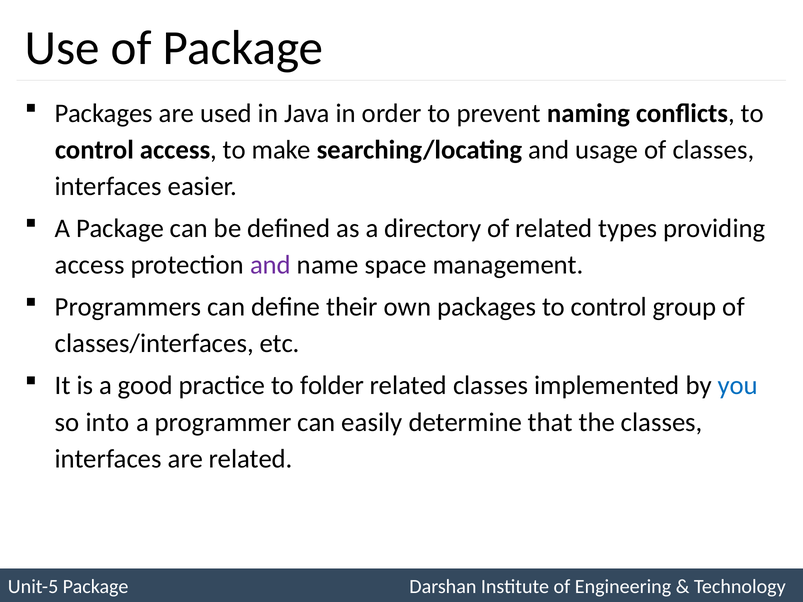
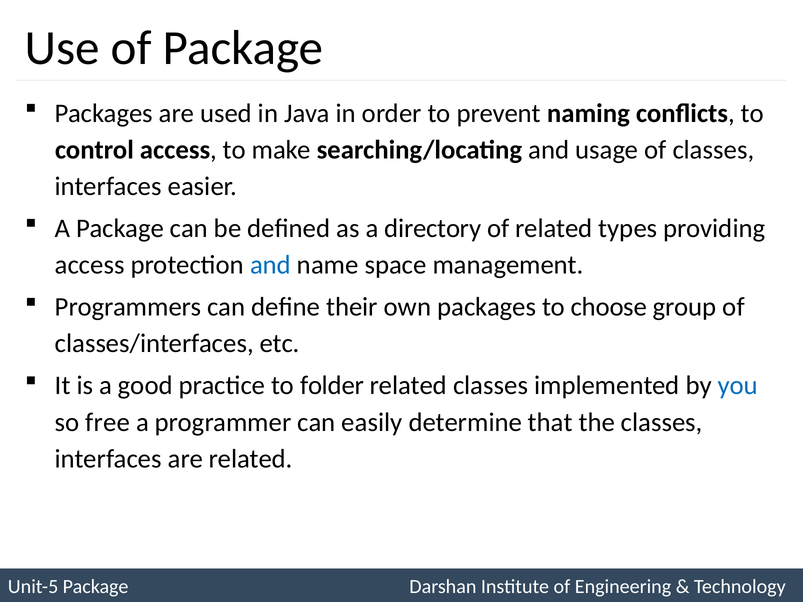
and at (270, 265) colour: purple -> blue
packages to control: control -> choose
into: into -> free
